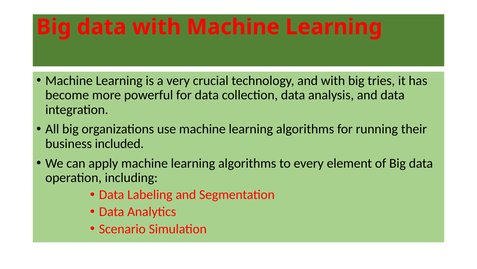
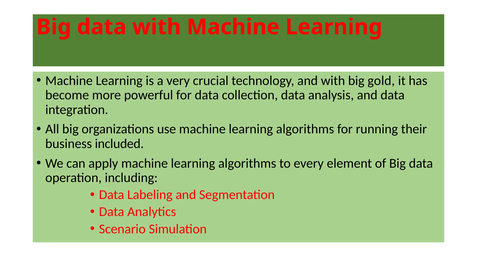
tries: tries -> gold
